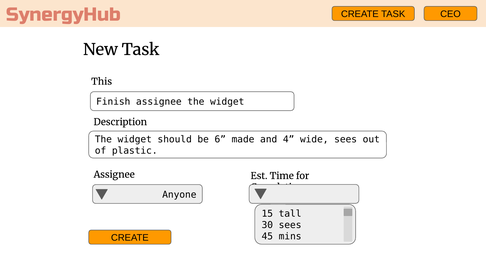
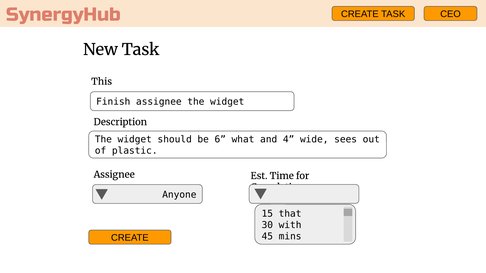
made: made -> what
tall: tall -> that
30 sees: sees -> with
